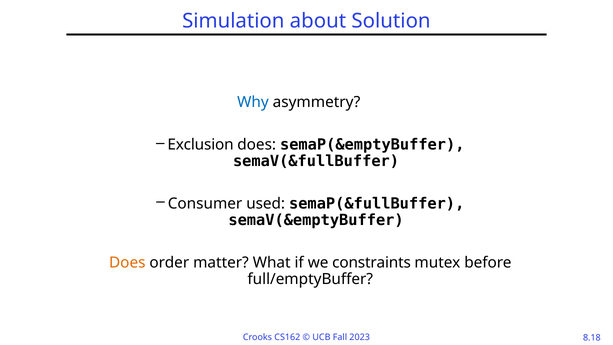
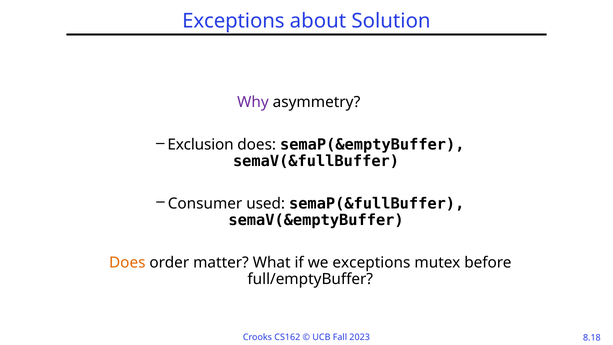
Simulation at (233, 21): Simulation -> Exceptions
Why colour: blue -> purple
we constraints: constraints -> exceptions
